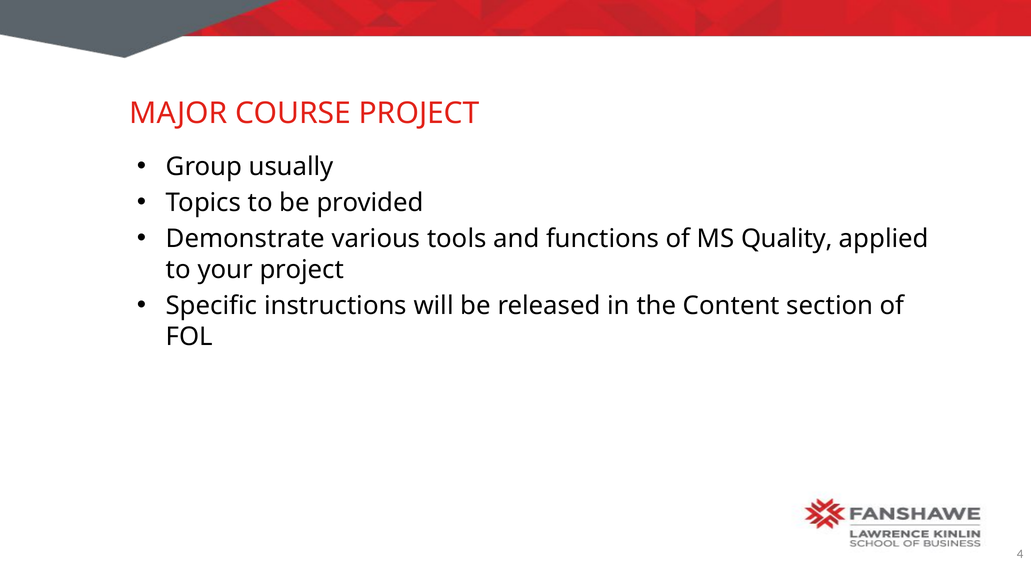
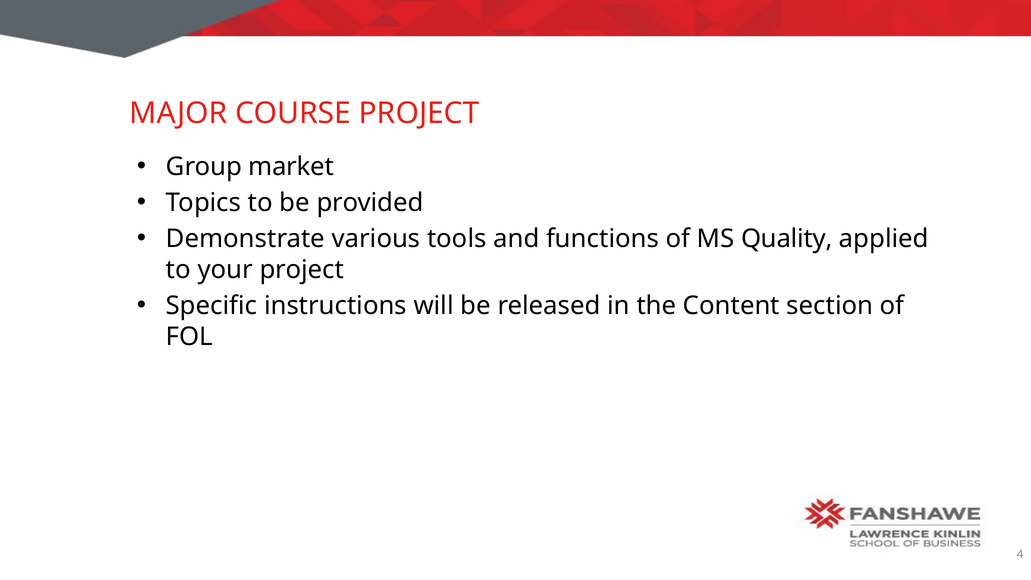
usually: usually -> market
